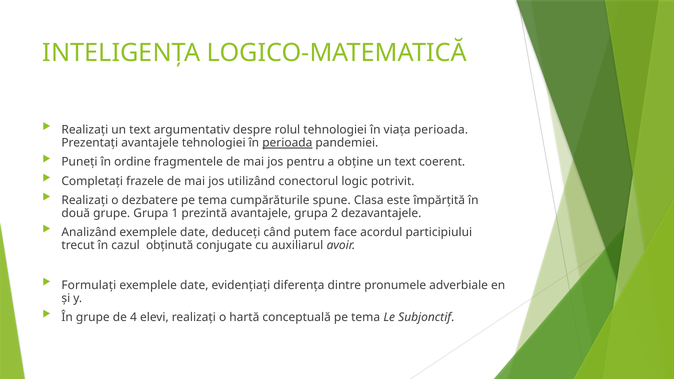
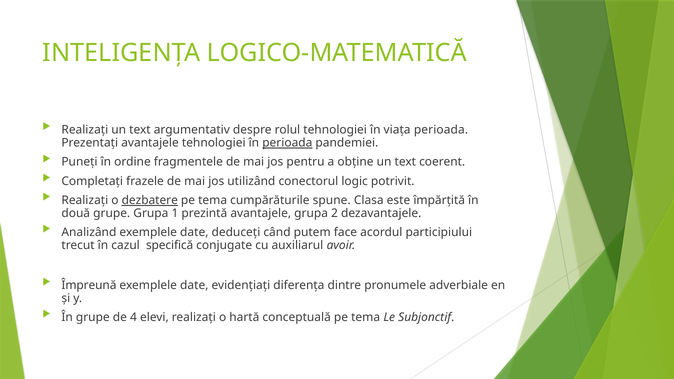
dezbatere underline: none -> present
obținută: obținută -> specifică
Formulați: Formulați -> Împreună
